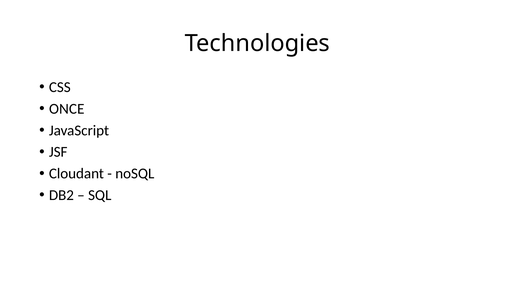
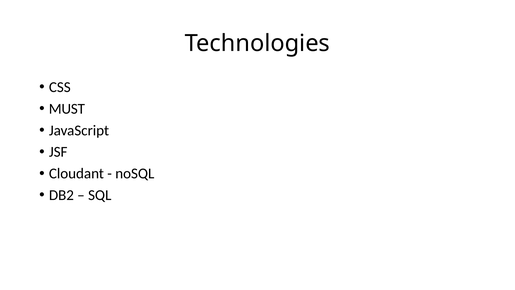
ONCE: ONCE -> MUST
